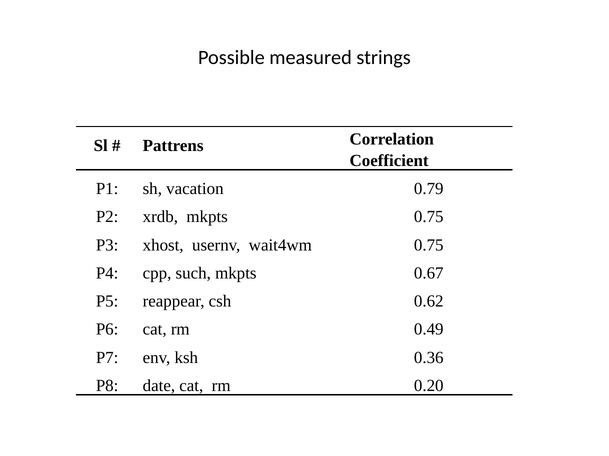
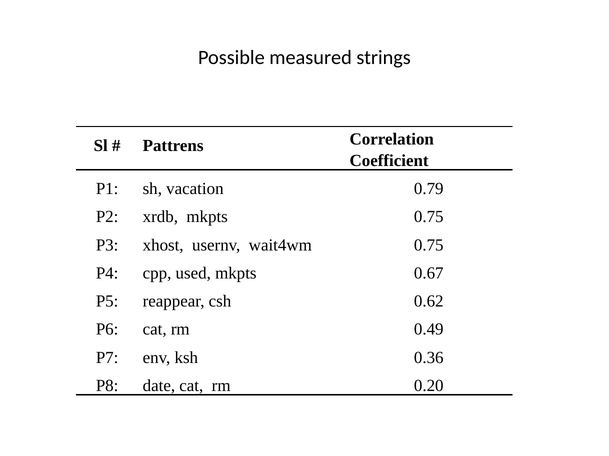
such: such -> used
